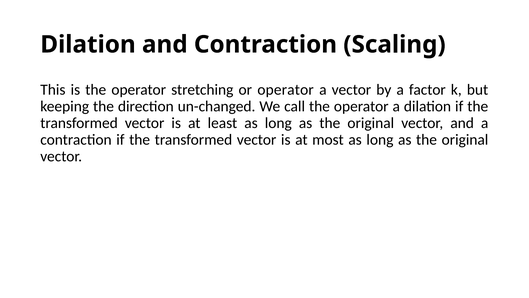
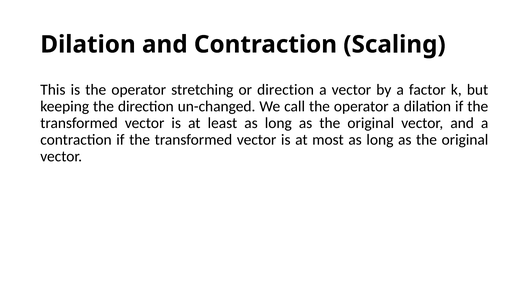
or operator: operator -> direction
